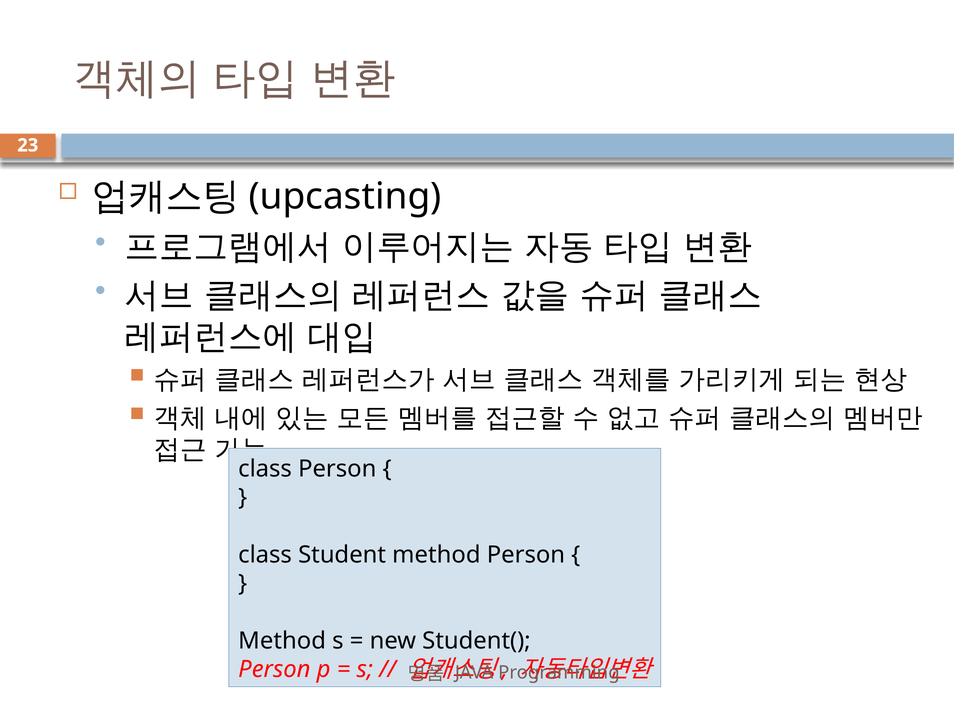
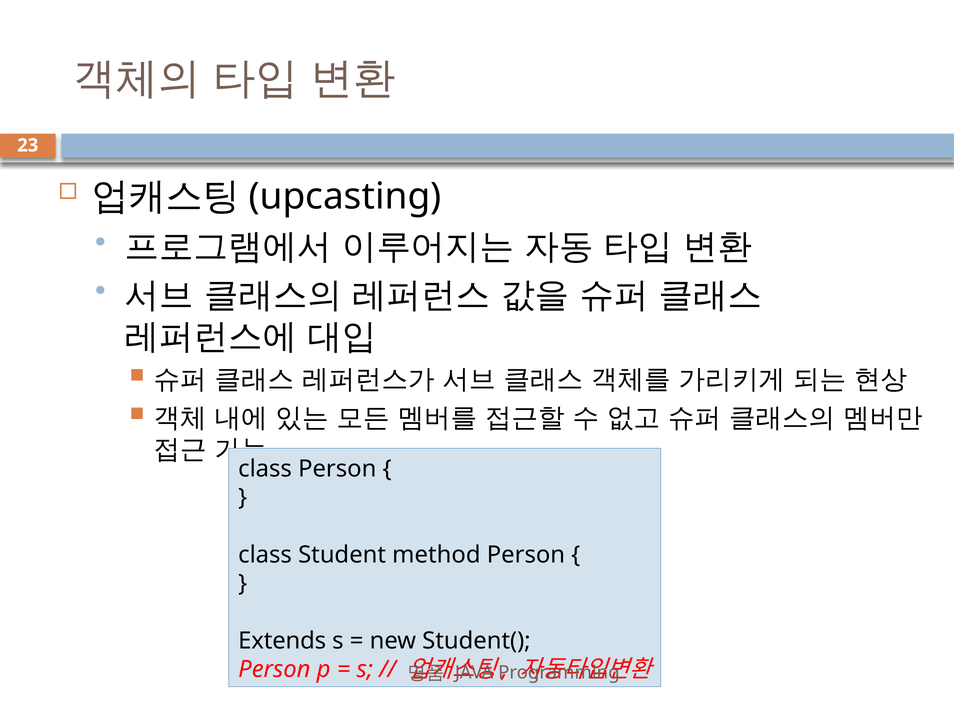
Method at (282, 640): Method -> Extends
